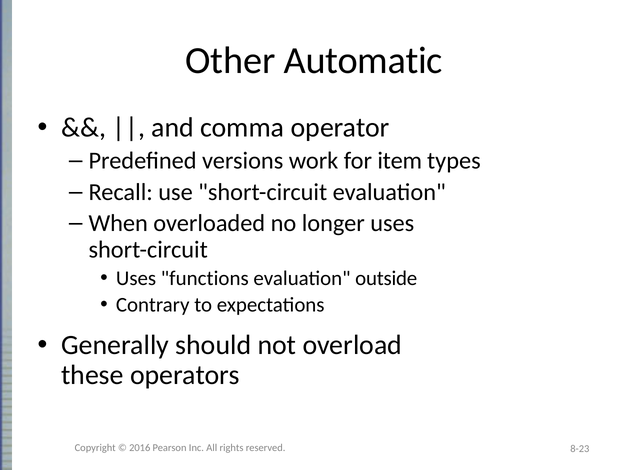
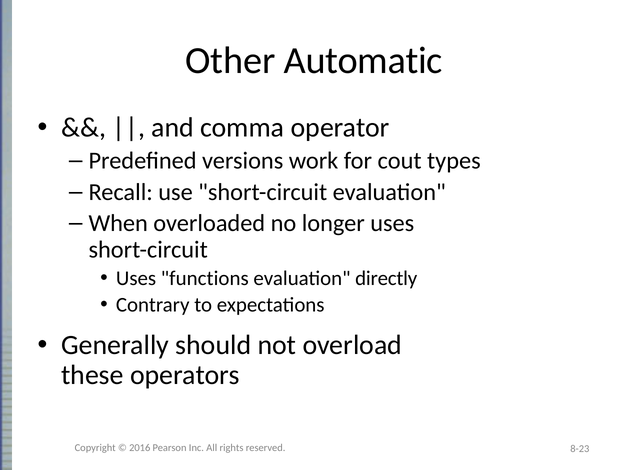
item: item -> cout
outside: outside -> directly
